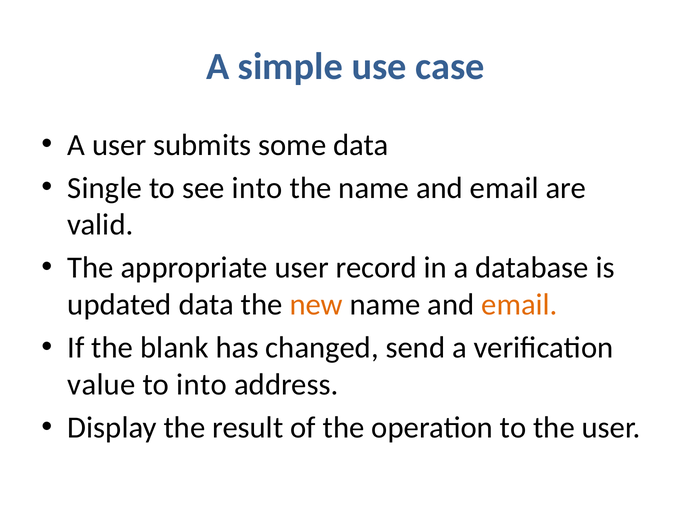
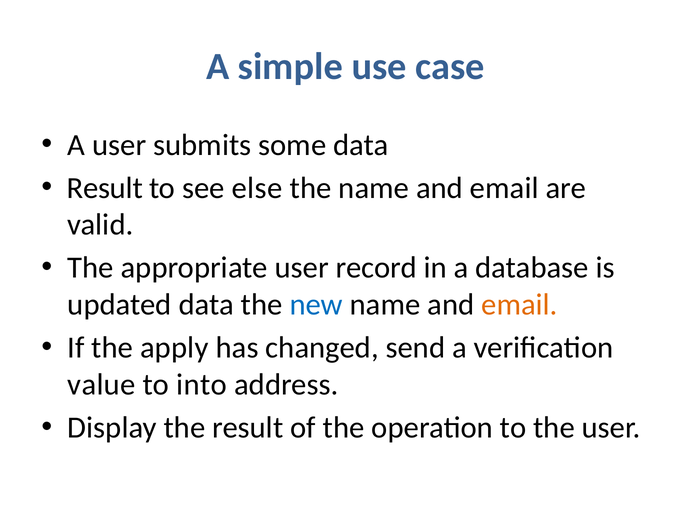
Single at (105, 188): Single -> Result
see into: into -> else
new colour: orange -> blue
blank: blank -> apply
